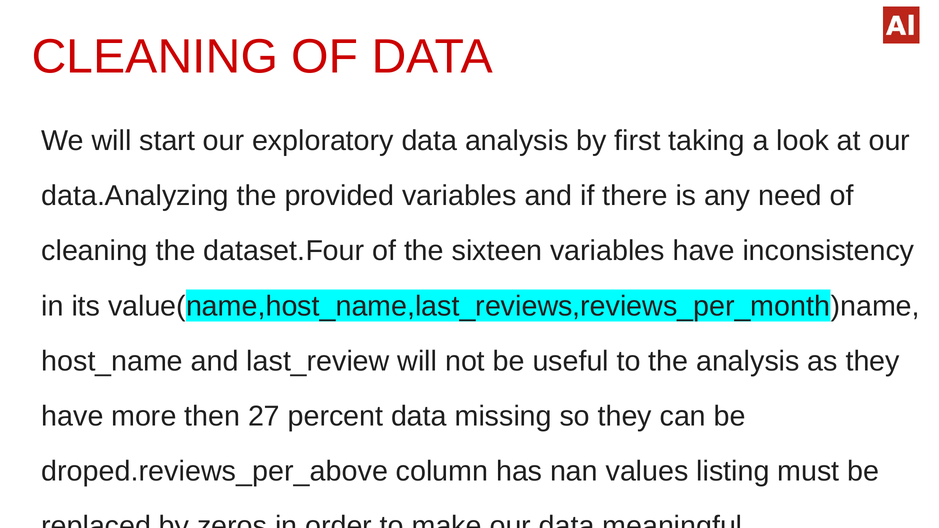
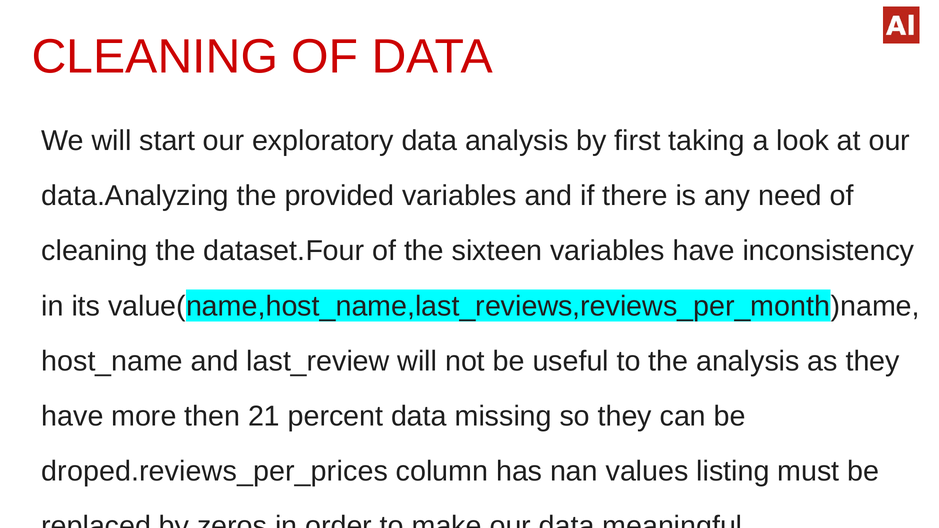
27: 27 -> 21
droped.reviews_per_above: droped.reviews_per_above -> droped.reviews_per_prices
